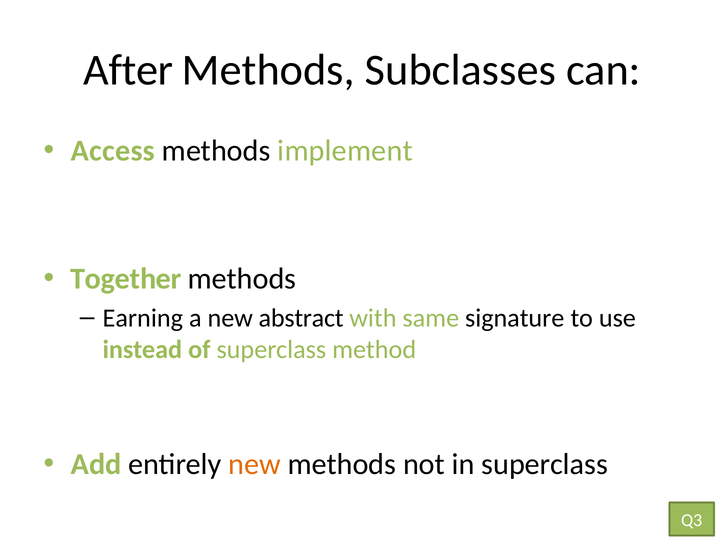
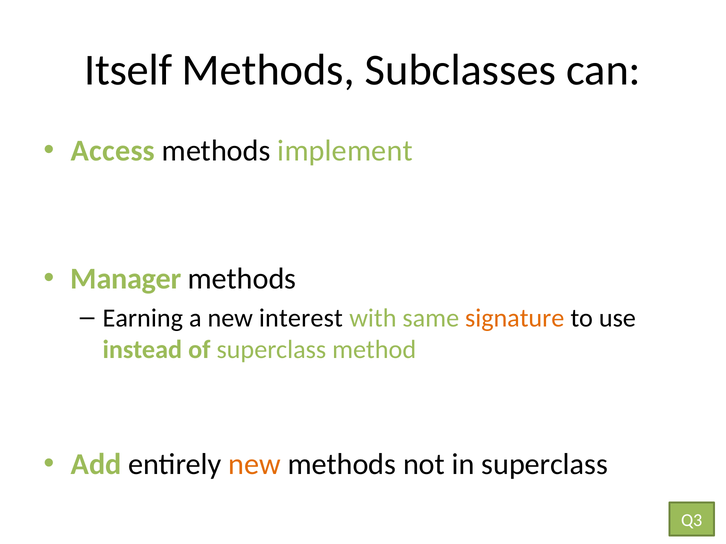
After: After -> Itself
Together: Together -> Manager
abstract: abstract -> interest
signature colour: black -> orange
